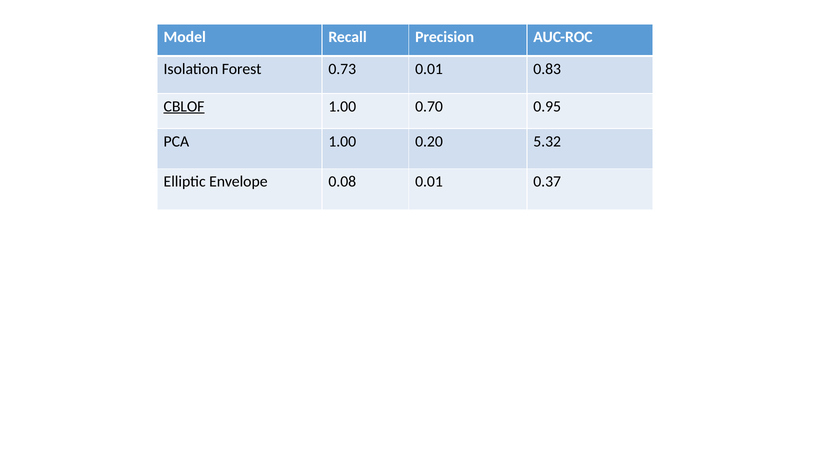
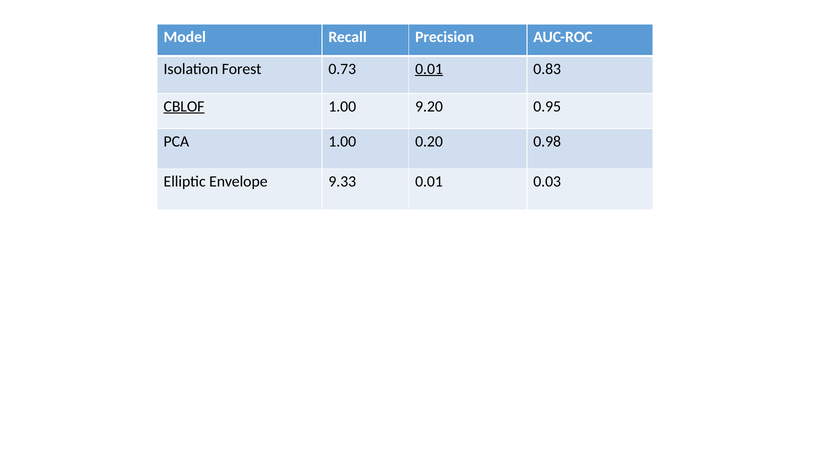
0.01 at (429, 69) underline: none -> present
0.70: 0.70 -> 9.20
5.32: 5.32 -> 0.98
0.08: 0.08 -> 9.33
0.37: 0.37 -> 0.03
